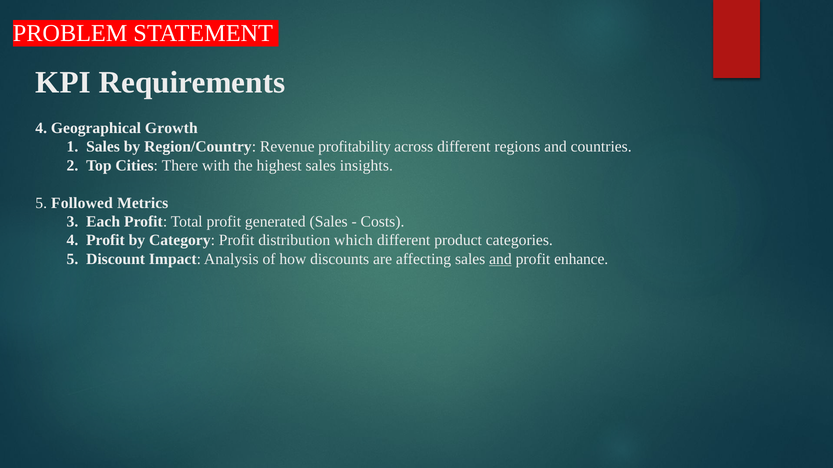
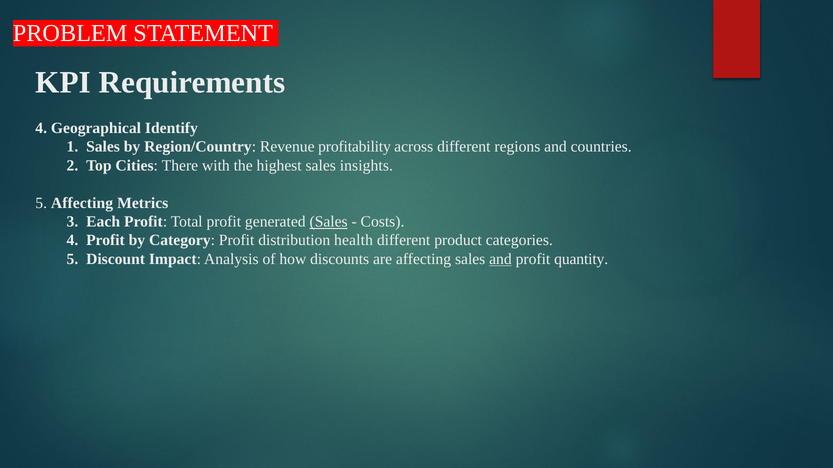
Growth: Growth -> Identify
5 Followed: Followed -> Affecting
Sales at (329, 222) underline: none -> present
which: which -> health
enhance: enhance -> quantity
